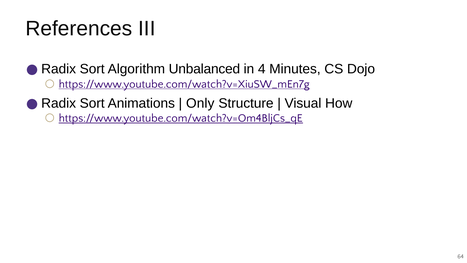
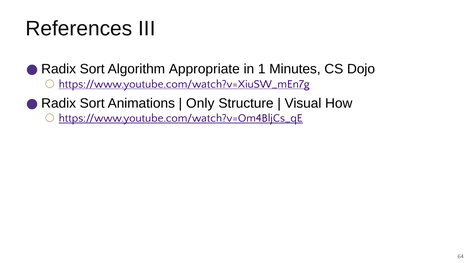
Unbalanced: Unbalanced -> Appropriate
4: 4 -> 1
